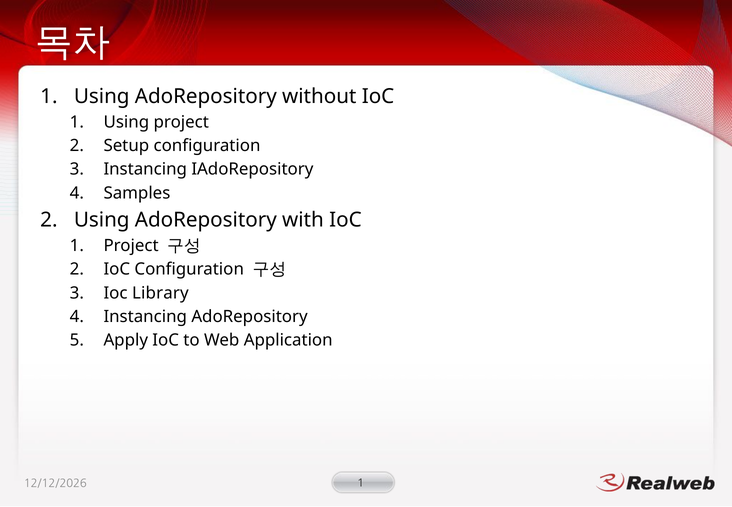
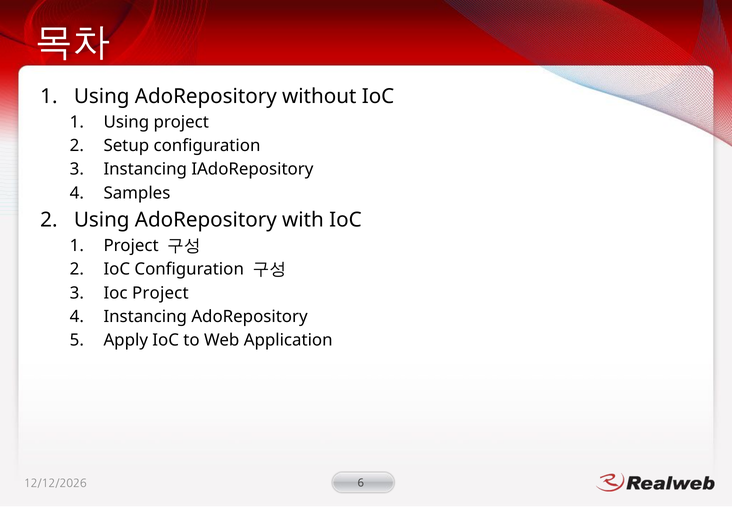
Ioc Library: Library -> Project
1 at (361, 483): 1 -> 6
